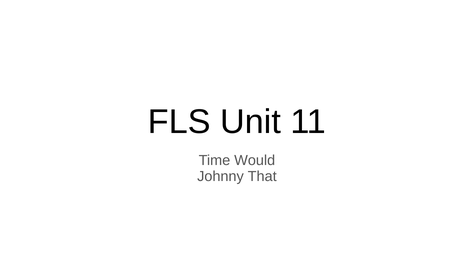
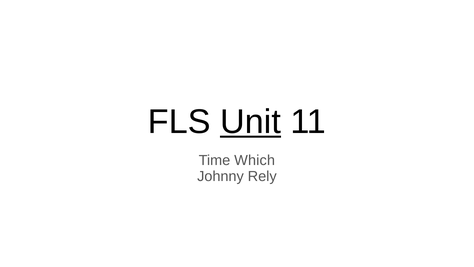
Unit underline: none -> present
Would: Would -> Which
That: That -> Rely
